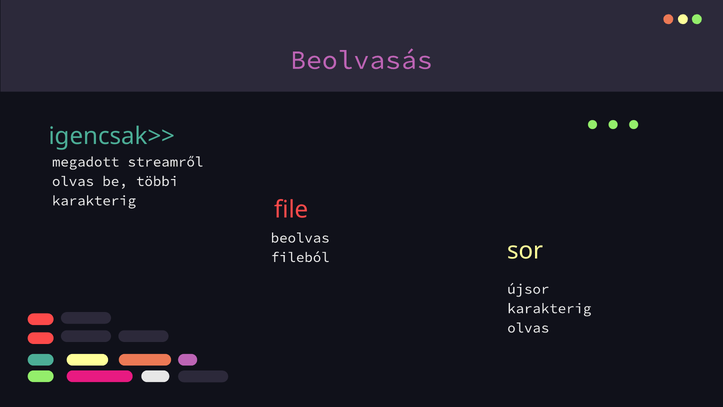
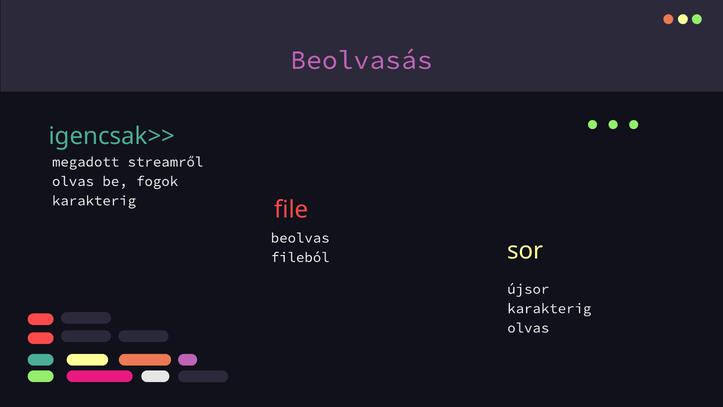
többi: többi -> fogok
